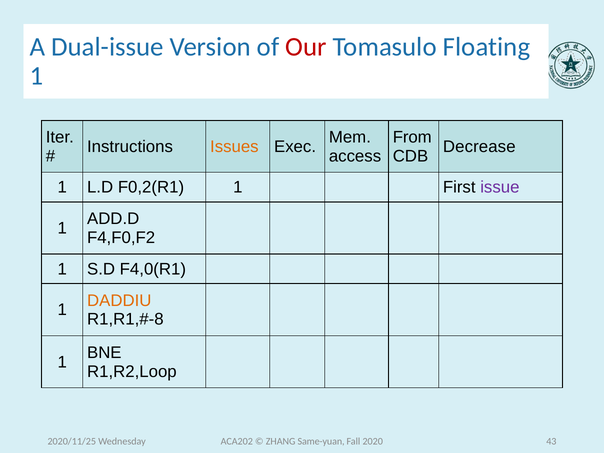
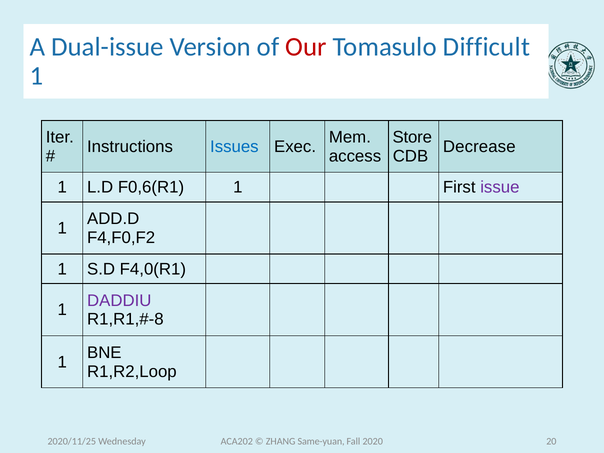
Floating: Floating -> Difficult
From: From -> Store
Issues colour: orange -> blue
F0,2(R1: F0,2(R1 -> F0,6(R1
DADDIU colour: orange -> purple
43: 43 -> 20
